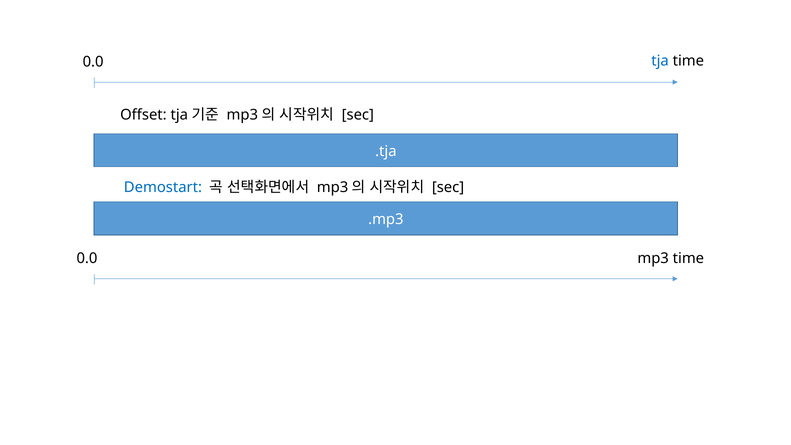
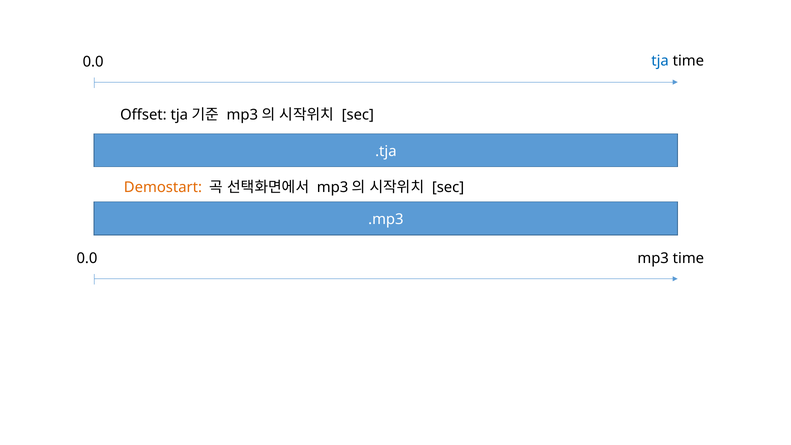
Demostart colour: blue -> orange
